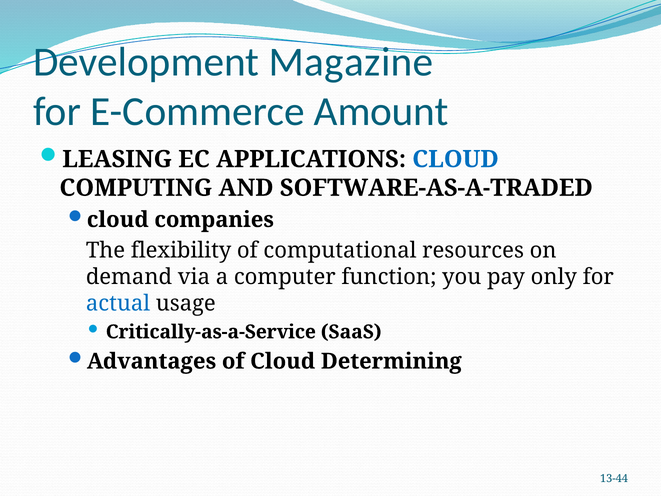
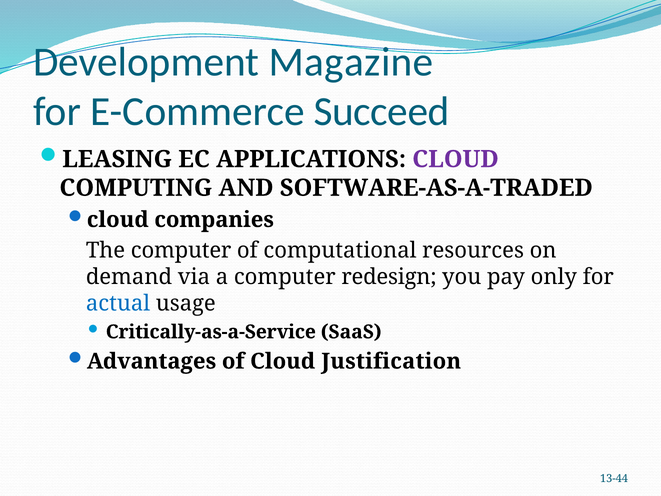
Amount: Amount -> Succeed
CLOUD at (455, 159) colour: blue -> purple
The flexibility: flexibility -> computer
function: function -> redesign
Determining: Determining -> Justification
